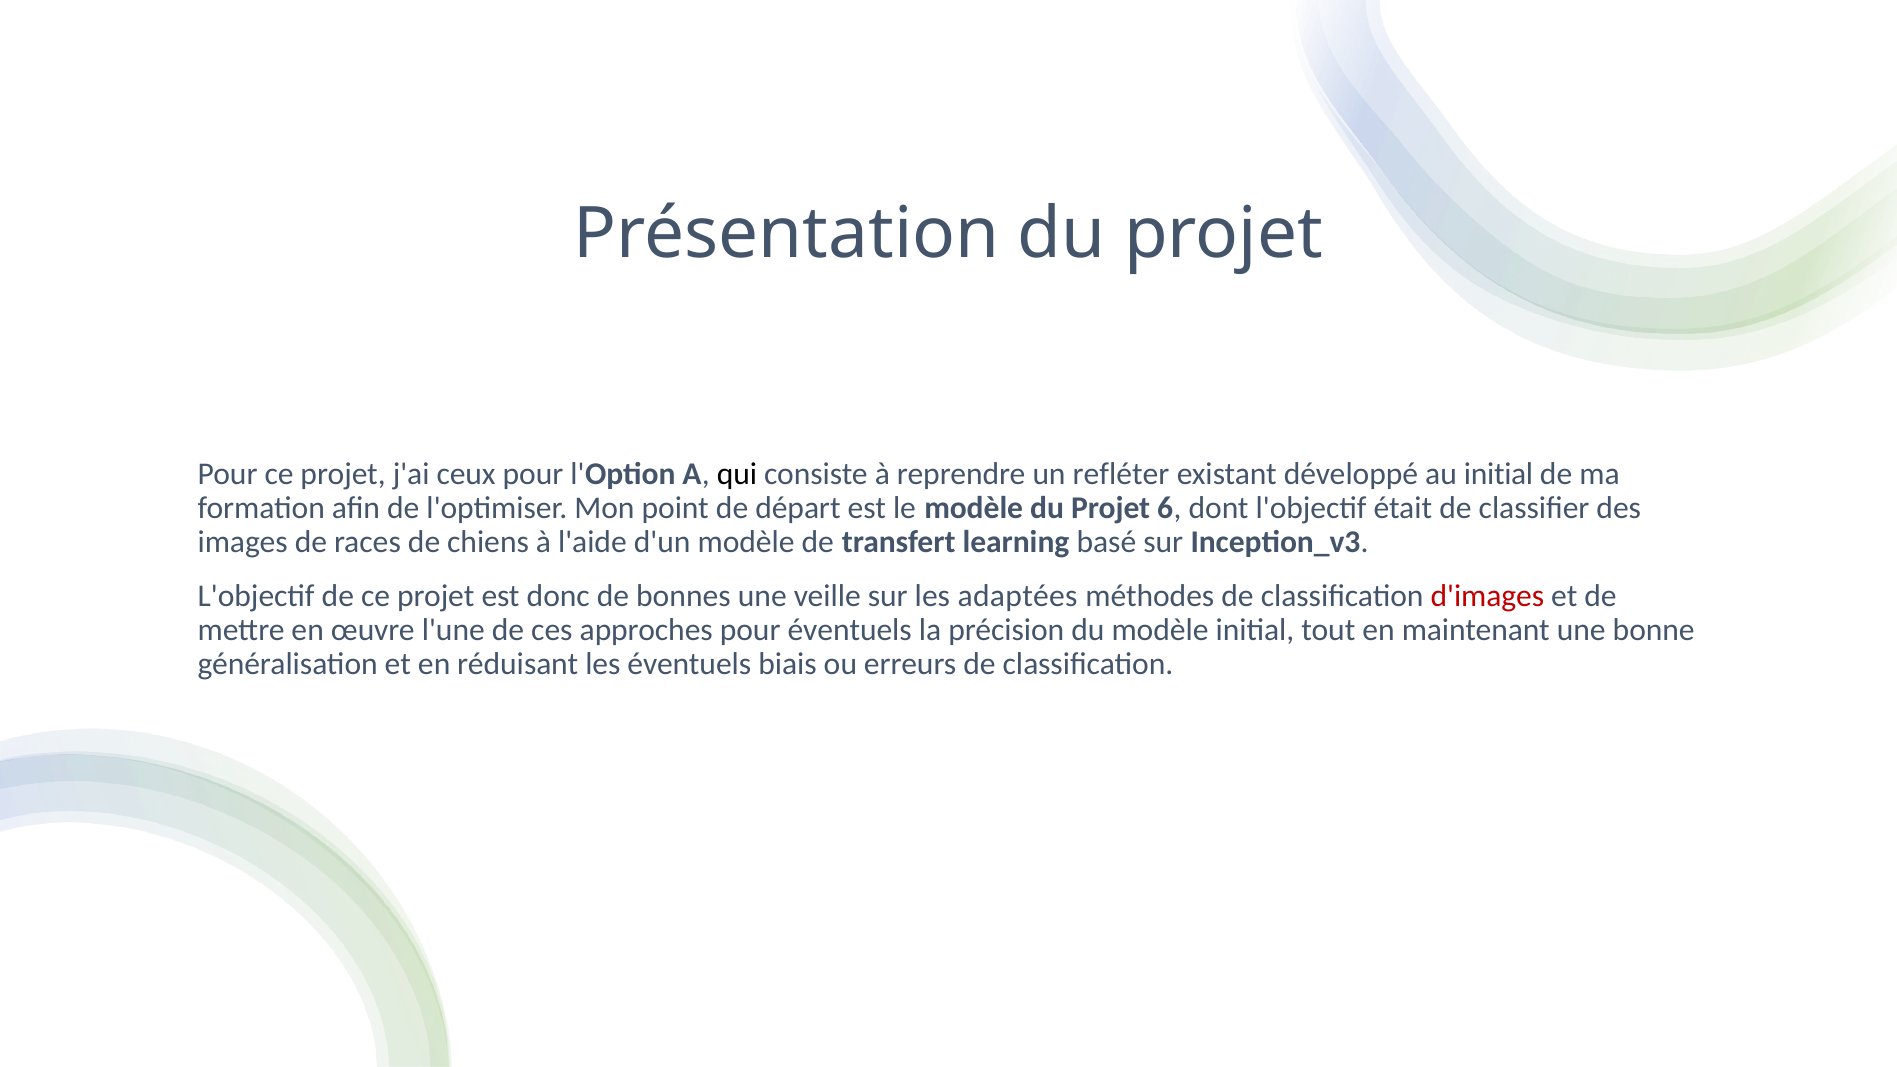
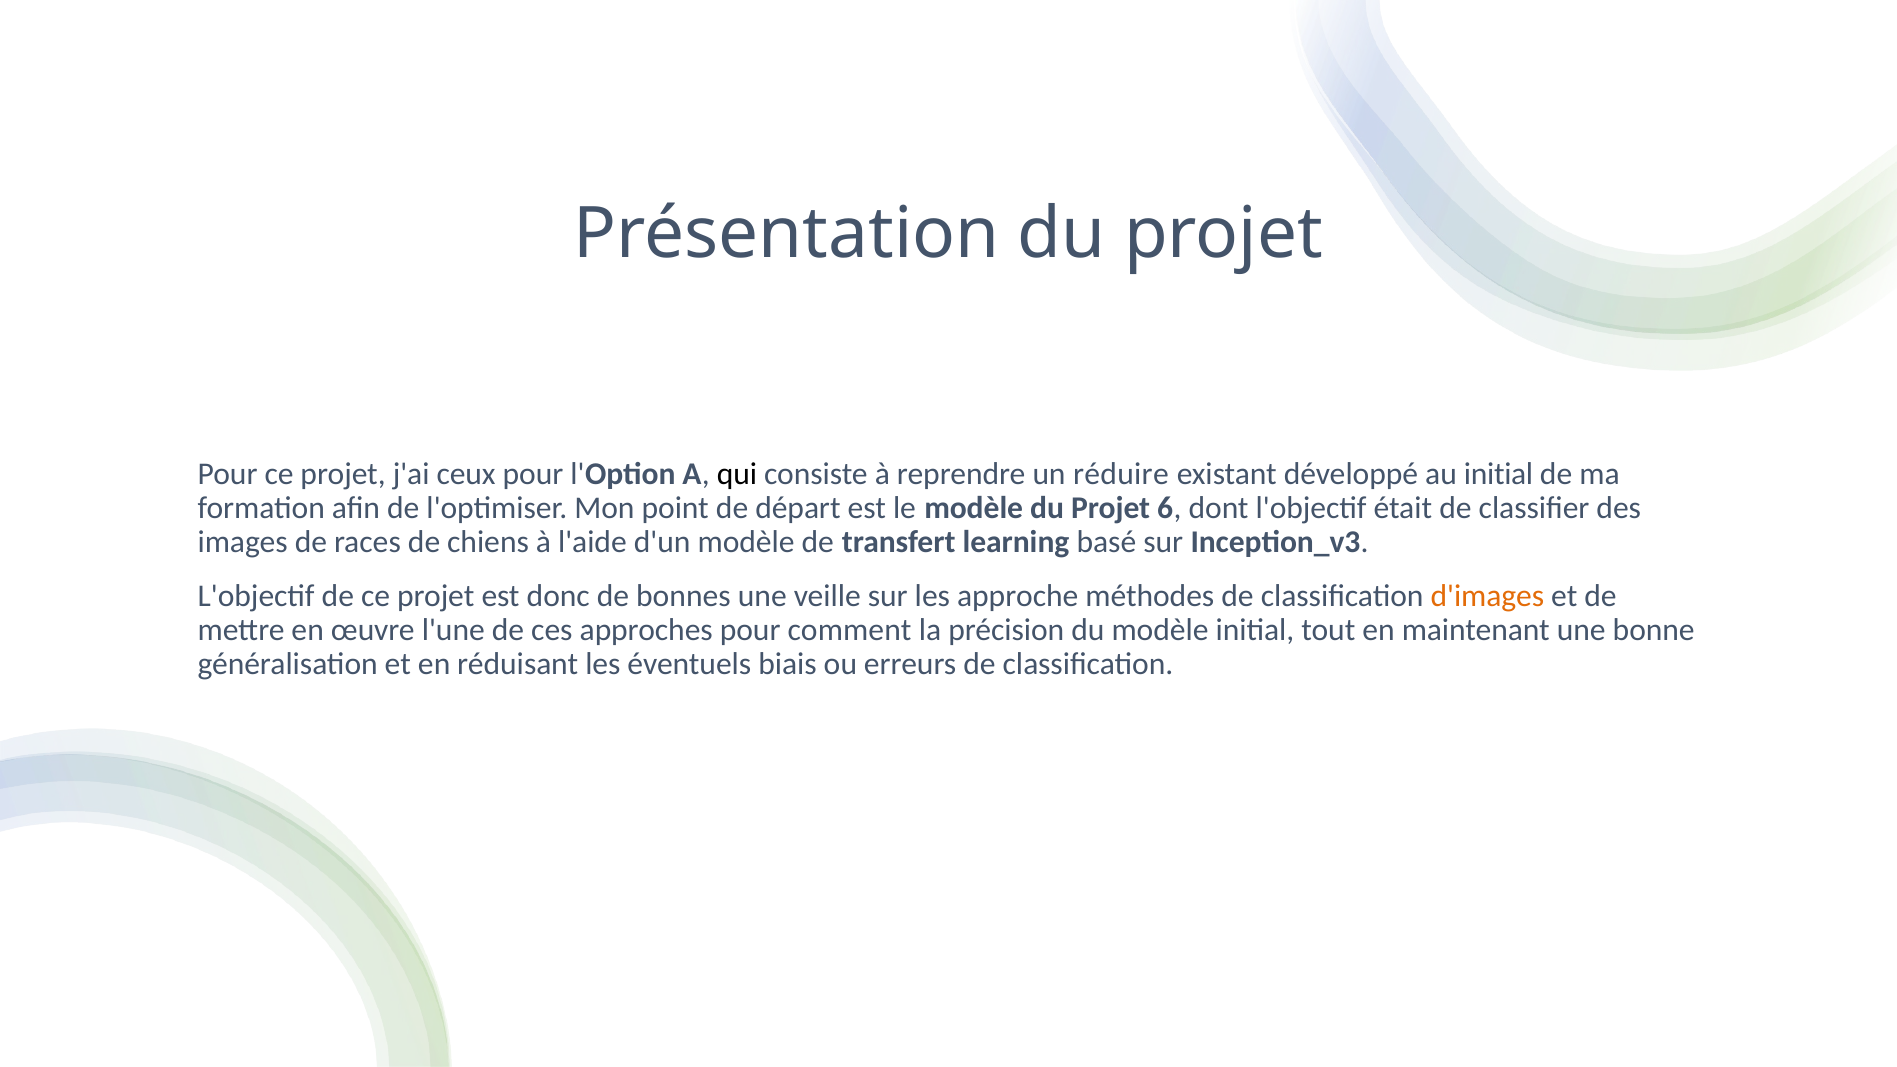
refléter: refléter -> réduire
adaptées: adaptées -> approche
d'images colour: red -> orange
pour éventuels: éventuels -> comment
